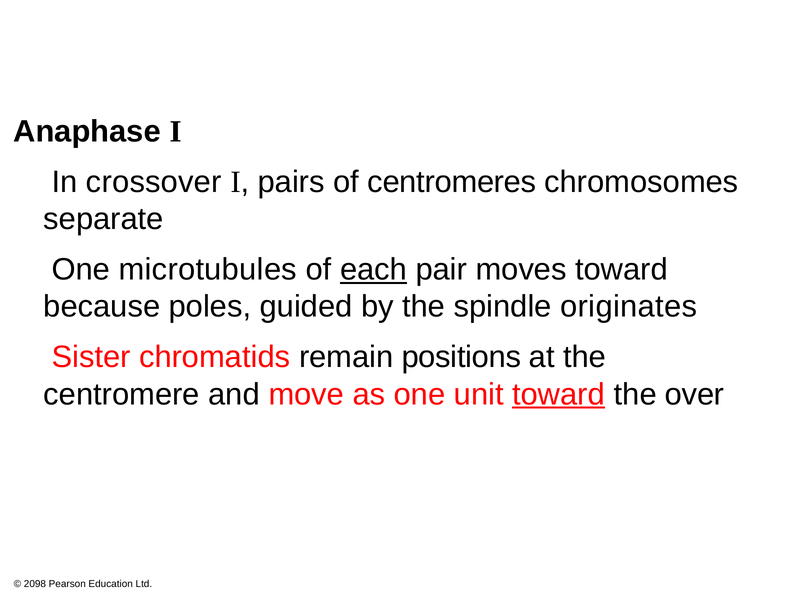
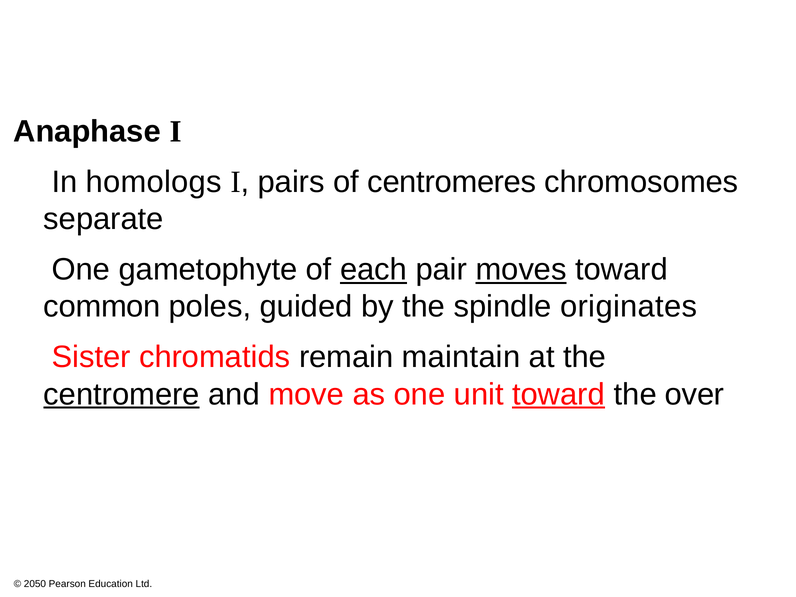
crossover: crossover -> homologs
microtubules: microtubules -> gametophyte
moves underline: none -> present
because: because -> common
positions: positions -> maintain
centromere underline: none -> present
2098: 2098 -> 2050
